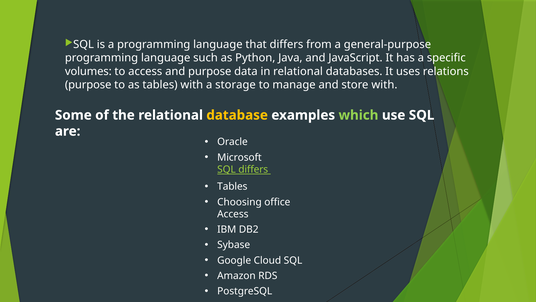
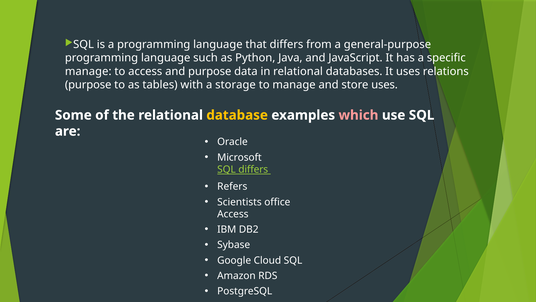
volumes at (88, 71): volumes -> manage
store with: with -> uses
which colour: light green -> pink
Tables at (232, 186): Tables -> Refers
Choosing: Choosing -> Scientists
